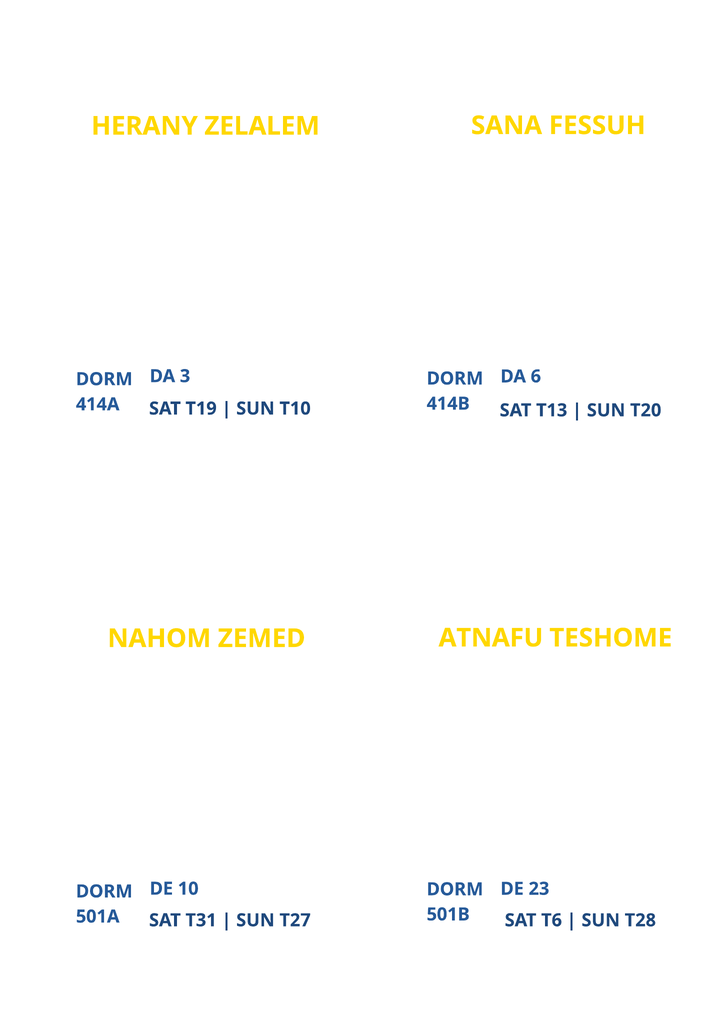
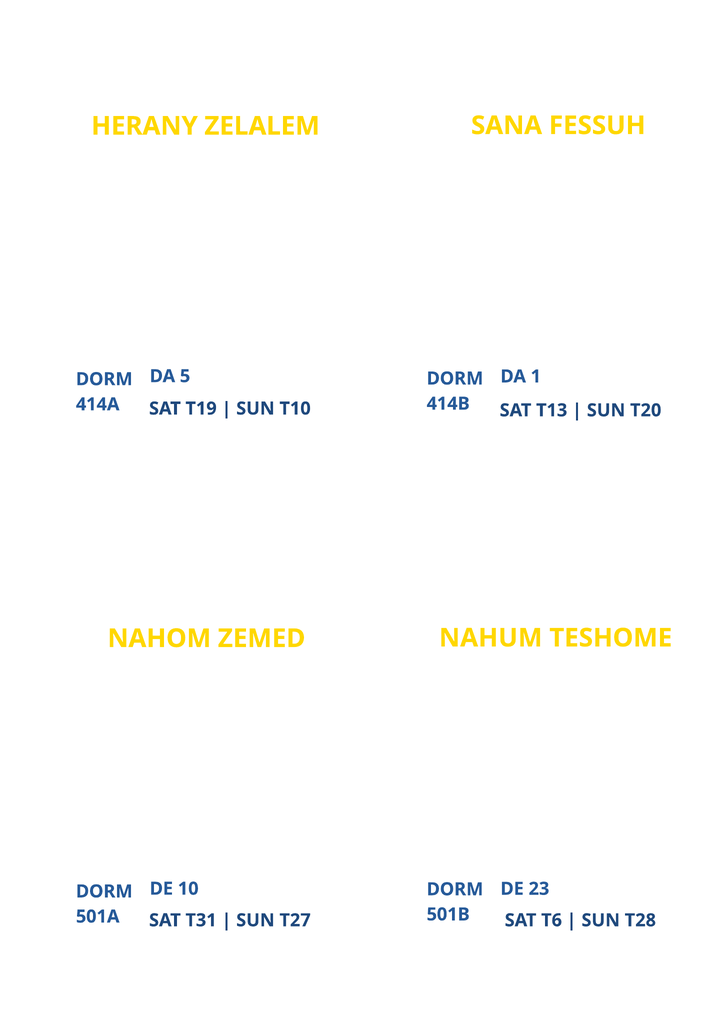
3: 3 -> 5
6: 6 -> 1
ATNAFU: ATNAFU -> NAHUM
